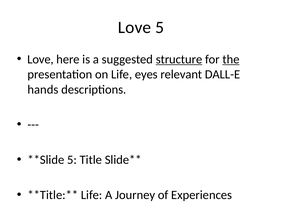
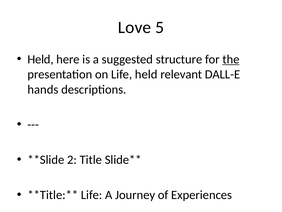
Love at (41, 59): Love -> Held
structure underline: present -> none
Life eyes: eyes -> held
5 at (72, 159): 5 -> 2
